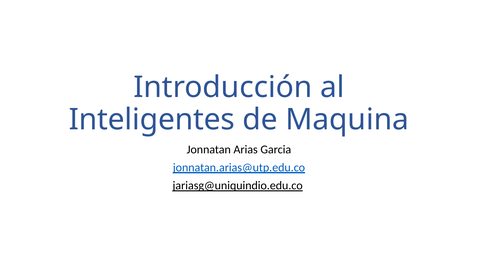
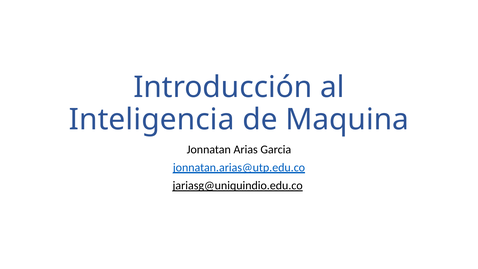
Inteligentes: Inteligentes -> Inteligencia
